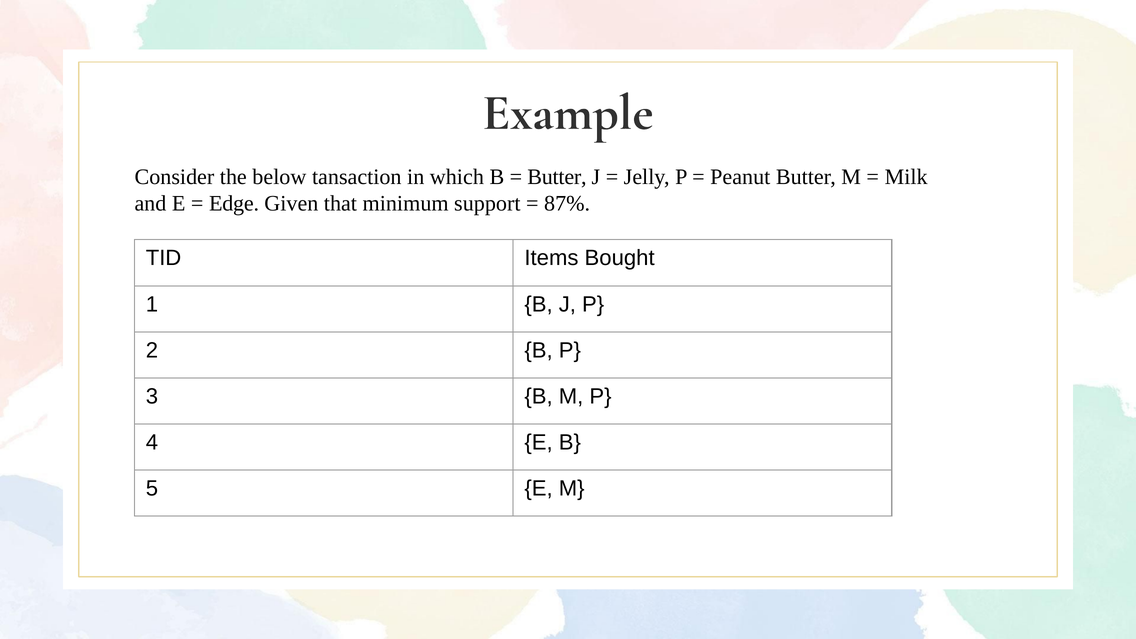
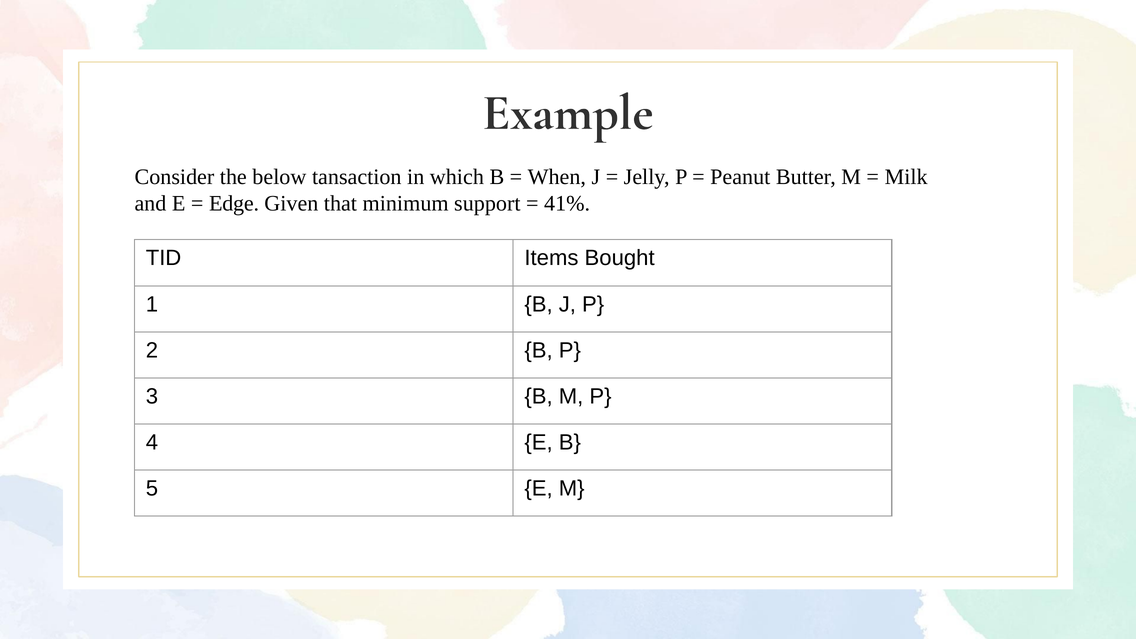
Butter at (557, 177): Butter -> When
87%: 87% -> 41%
